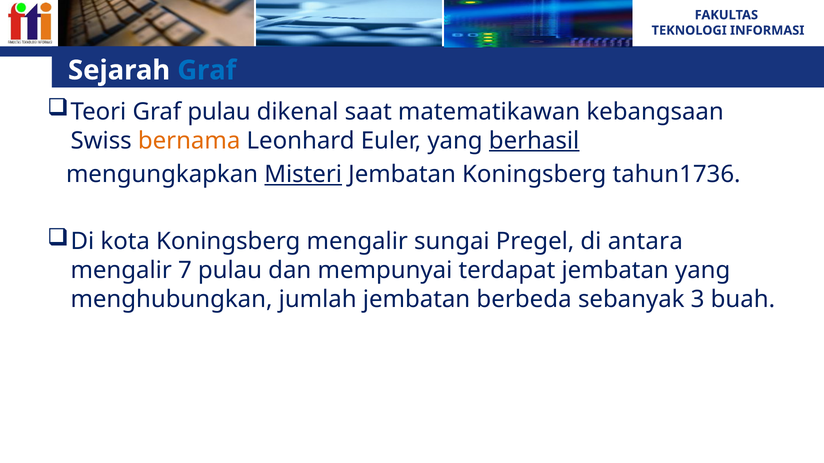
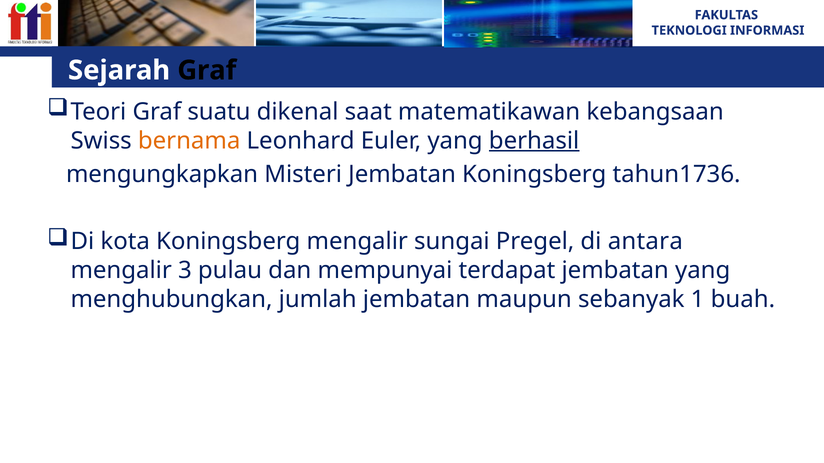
Graf at (207, 70) colour: blue -> black
Graf pulau: pulau -> suatu
Misteri underline: present -> none
7: 7 -> 3
berbeda: berbeda -> maupun
3: 3 -> 1
